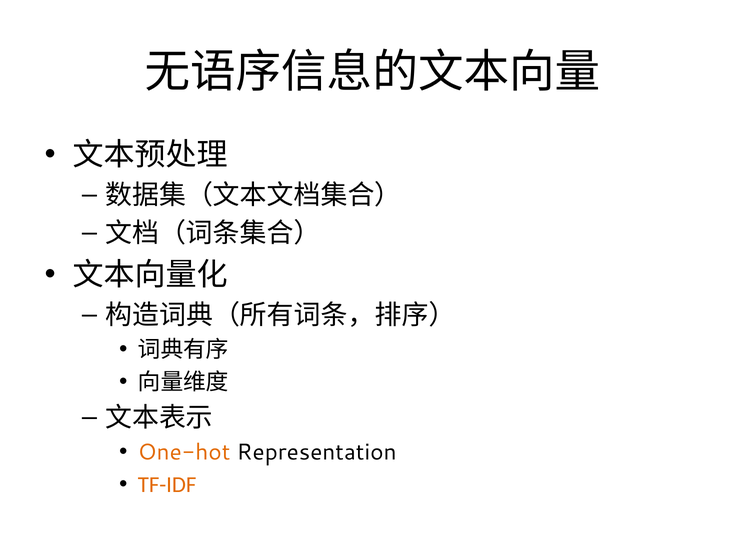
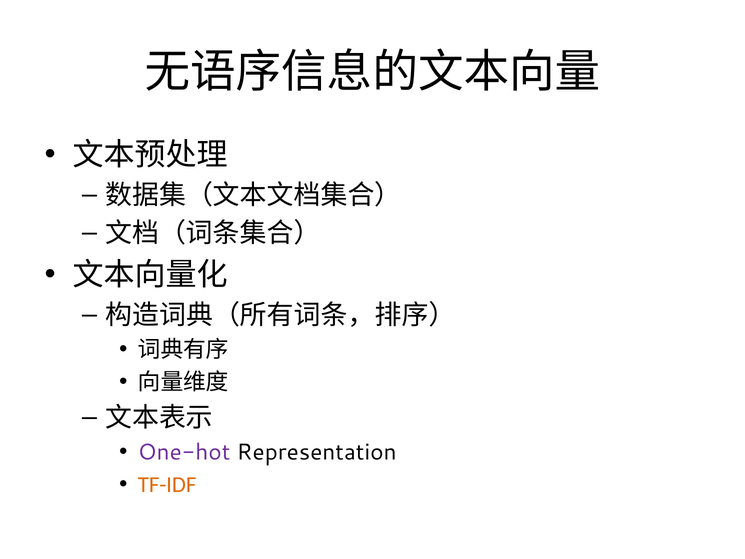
One-hot colour: orange -> purple
